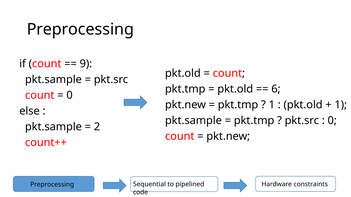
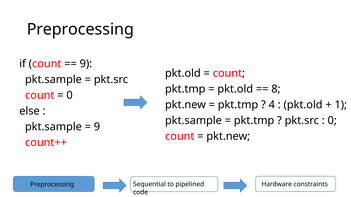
6: 6 -> 8
1 at (272, 105): 1 -> 4
2 at (97, 127): 2 -> 9
